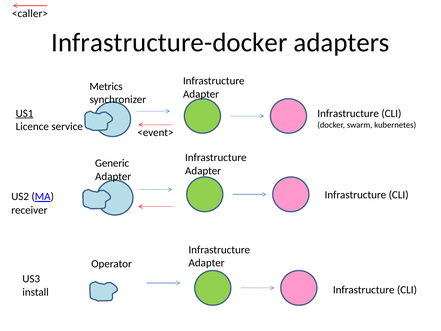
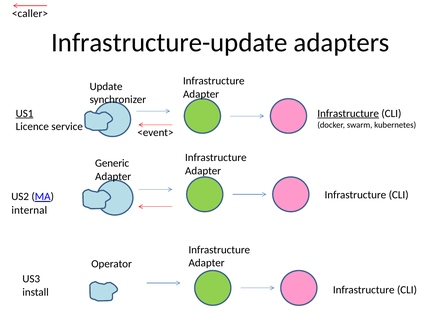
Infrastructure-docker: Infrastructure-docker -> Infrastructure-update
Metrics: Metrics -> Update
Infrastructure at (348, 113) underline: none -> present
receiver: receiver -> internal
